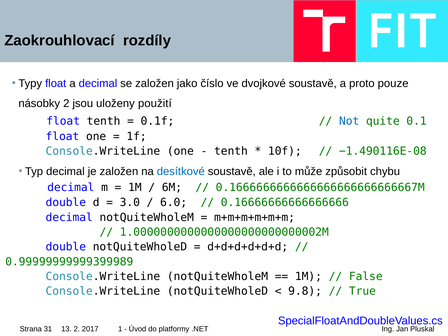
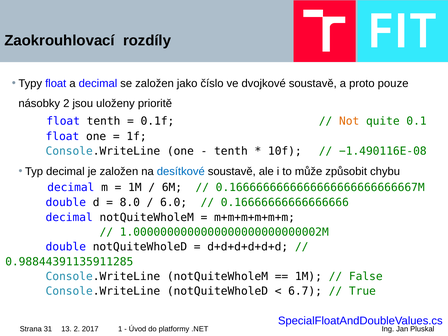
použití: použití -> prioritě
Not colour: blue -> orange
3.0: 3.0 -> 8.0
0.99999999999399989: 0.99999999999399989 -> 0.98844391135911285
9.8: 9.8 -> 6.7
